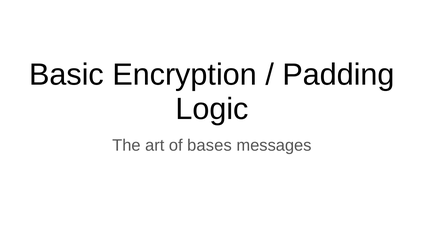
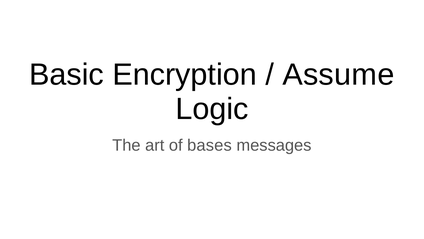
Padding: Padding -> Assume
